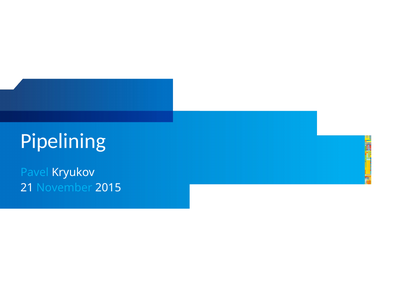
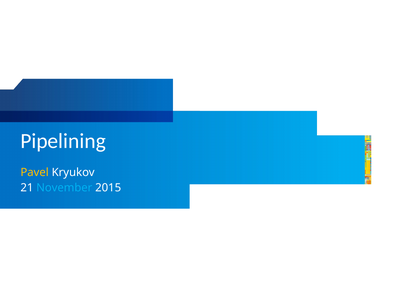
Pavel colour: light blue -> yellow
